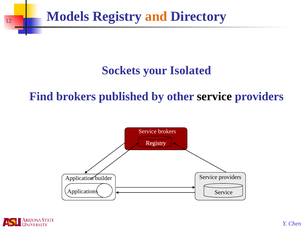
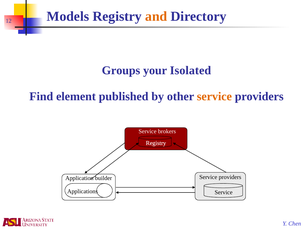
Sockets: Sockets -> Groups
Find brokers: brokers -> element
service at (214, 96) colour: black -> orange
